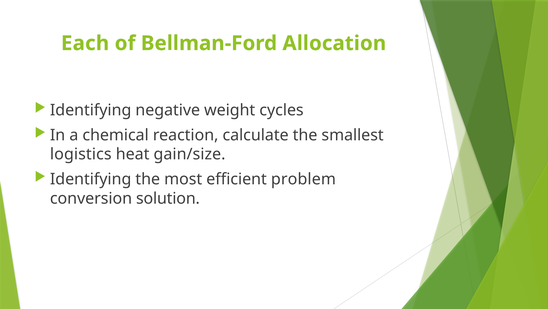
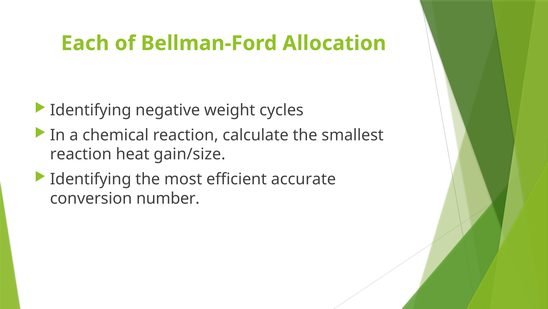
logistics at (81, 154): logistics -> reaction
problem: problem -> accurate
solution: solution -> number
